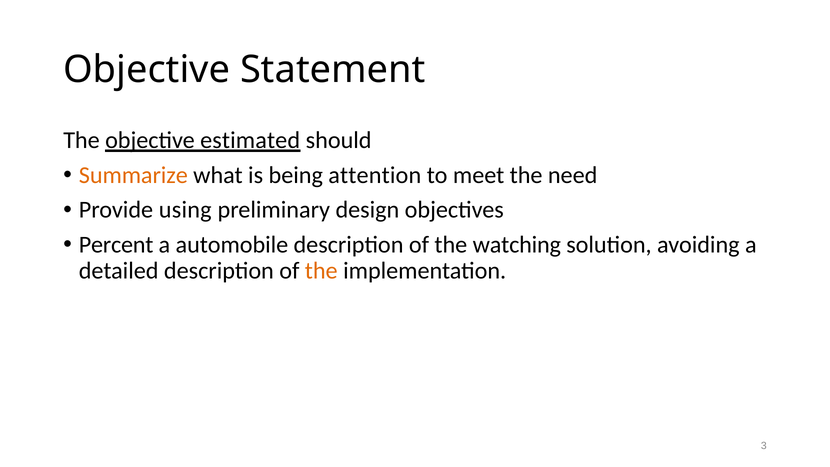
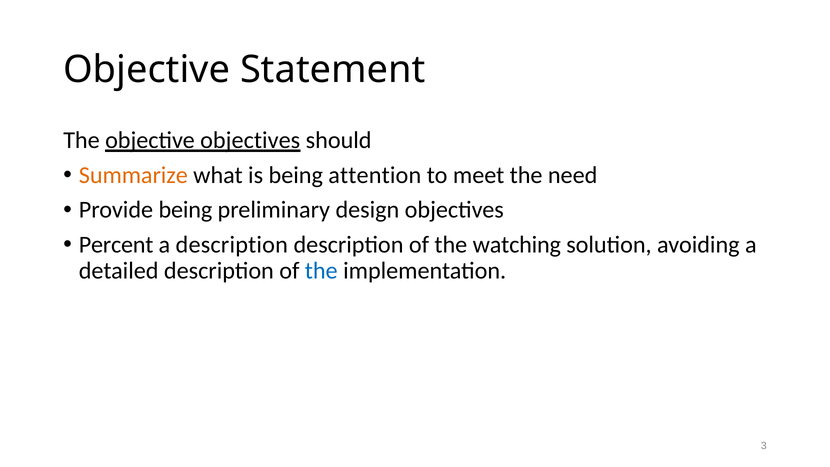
objective estimated: estimated -> objectives
Provide using: using -> being
a automobile: automobile -> description
the at (321, 271) colour: orange -> blue
